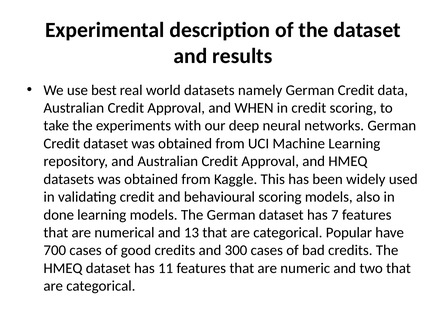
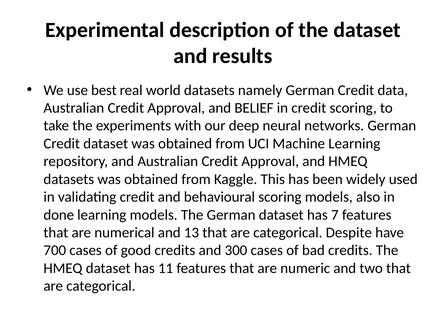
WHEN: WHEN -> BELIEF
Popular: Popular -> Despite
